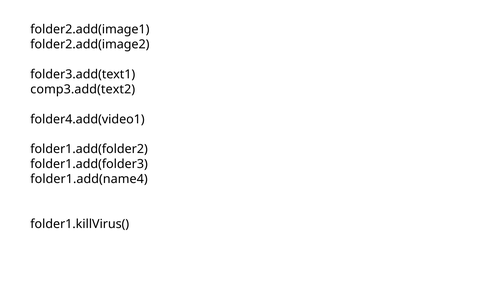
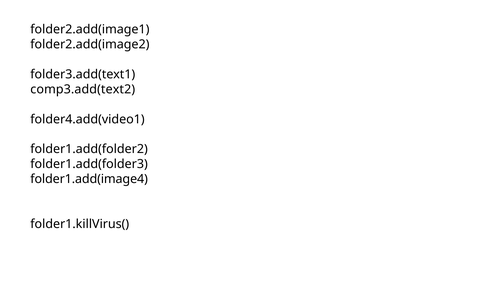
folder1.add(name4: folder1.add(name4 -> folder1.add(image4
